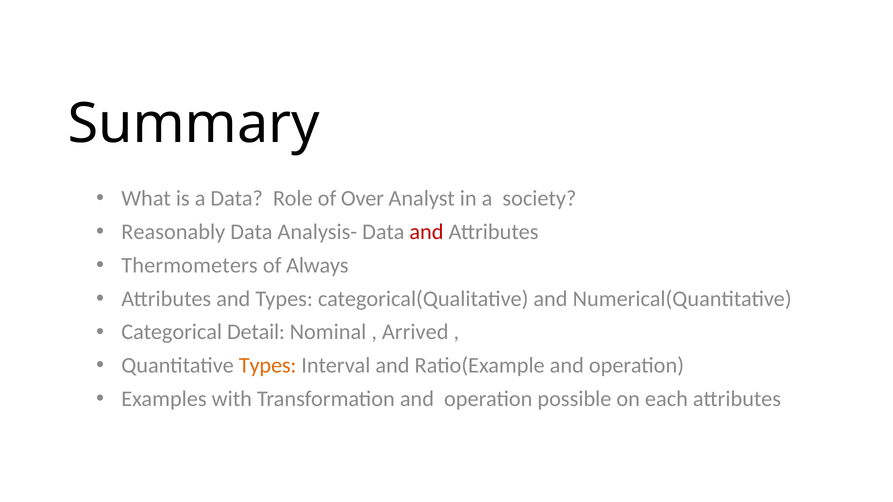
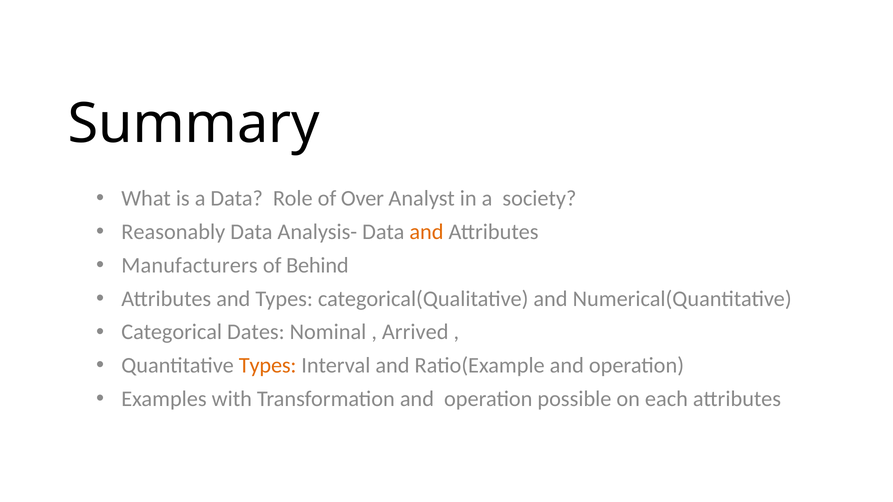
and at (426, 232) colour: red -> orange
Thermometers: Thermometers -> Manufacturers
Always: Always -> Behind
Detail: Detail -> Dates
